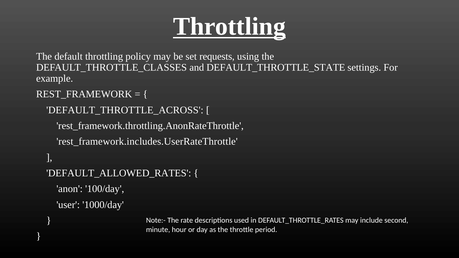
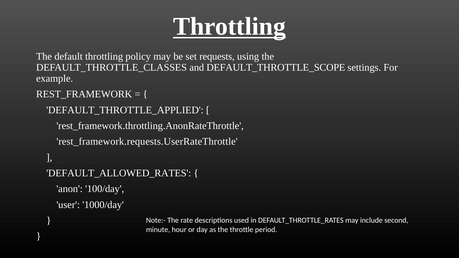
DEFAULT_THROTTLE_STATE: DEFAULT_THROTTLE_STATE -> DEFAULT_THROTTLE_SCOPE
DEFAULT_THROTTLE_ACROSS: DEFAULT_THROTTLE_ACROSS -> DEFAULT_THROTTLE_APPLIED
rest_framework.includes.UserRateThrottle: rest_framework.includes.UserRateThrottle -> rest_framework.requests.UserRateThrottle
